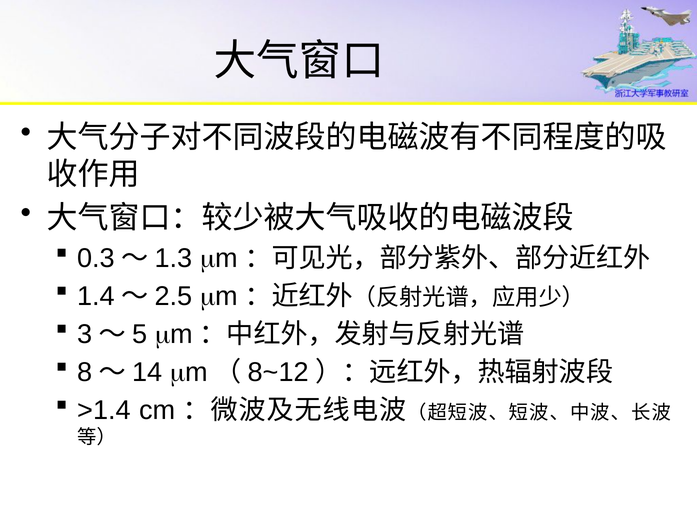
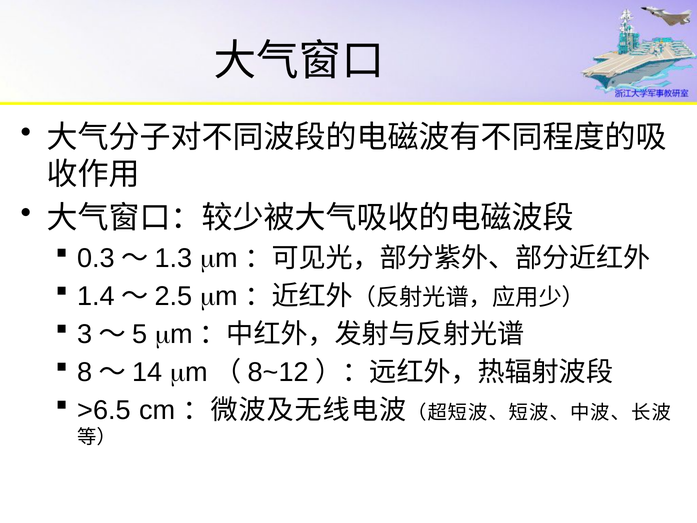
>1.4: >1.4 -> >6.5
